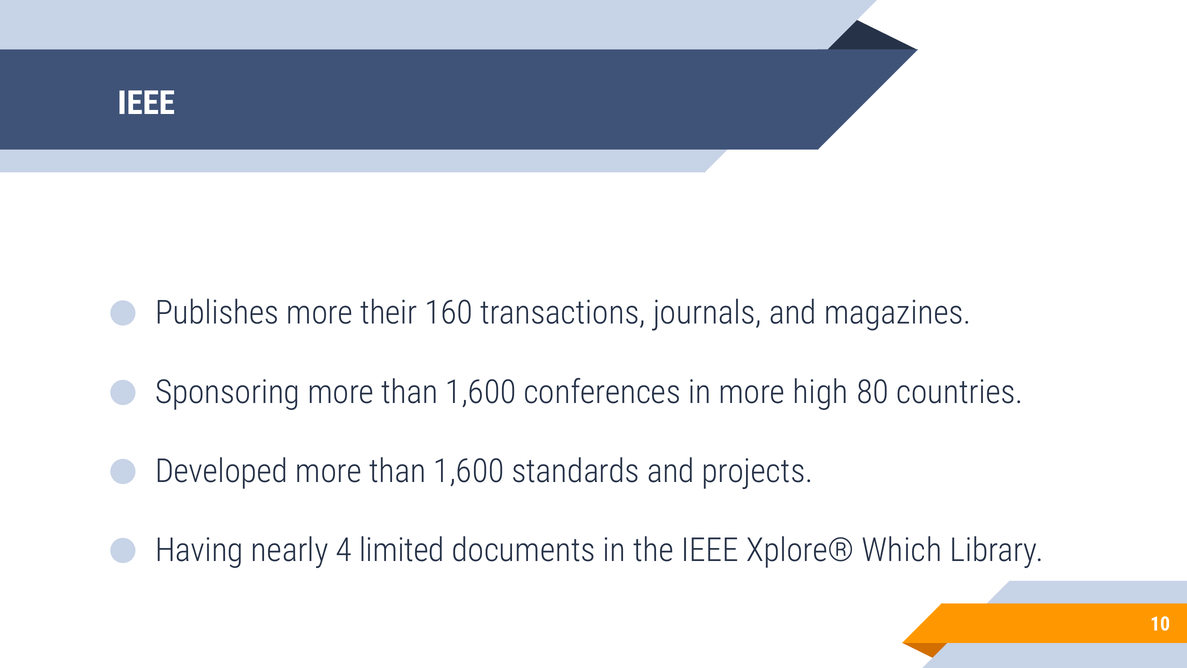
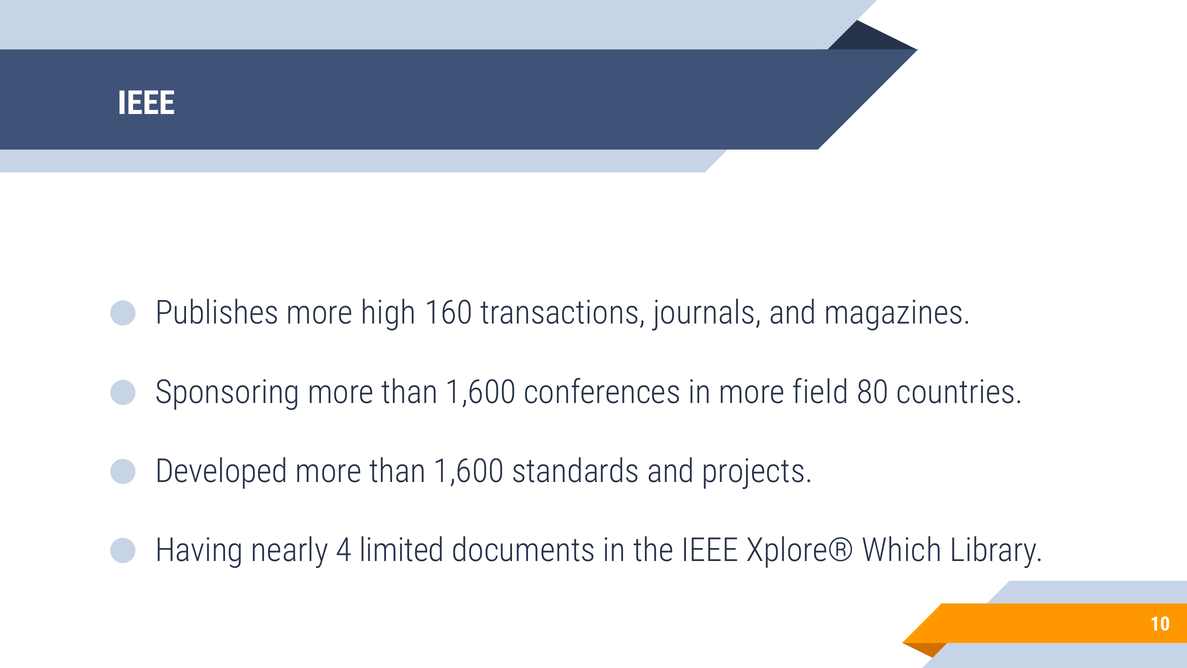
their: their -> high
high: high -> field
